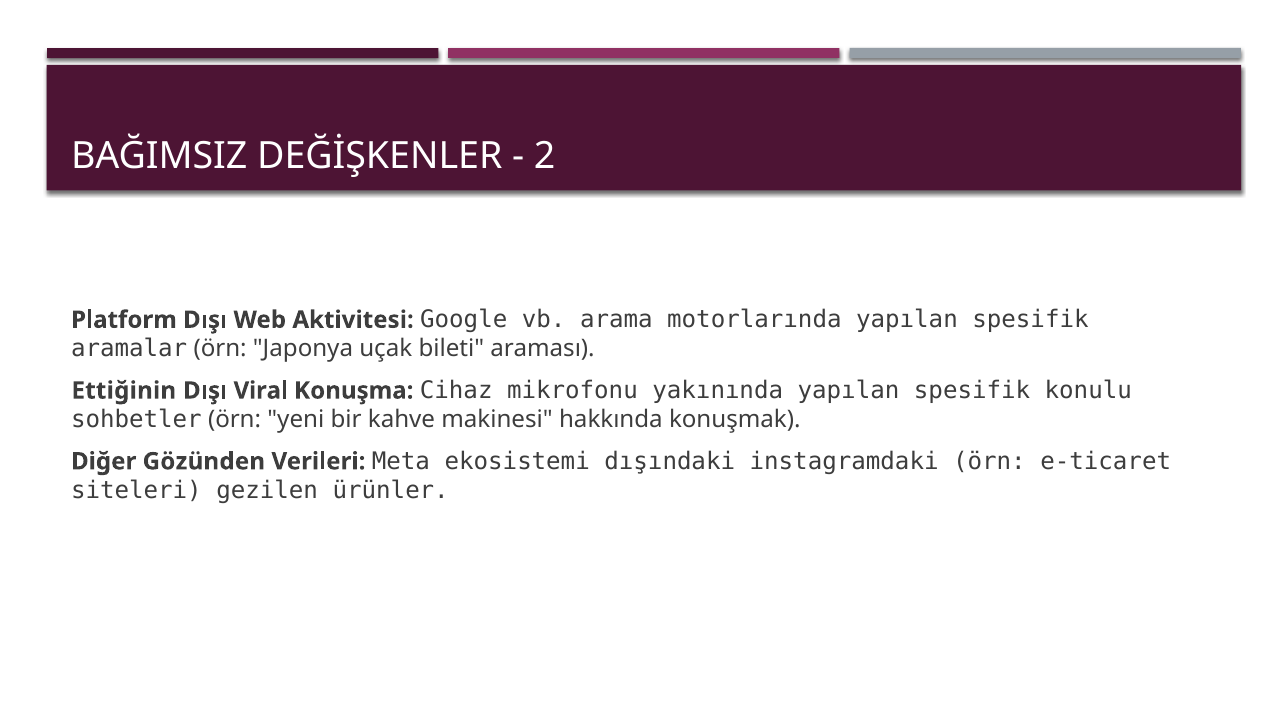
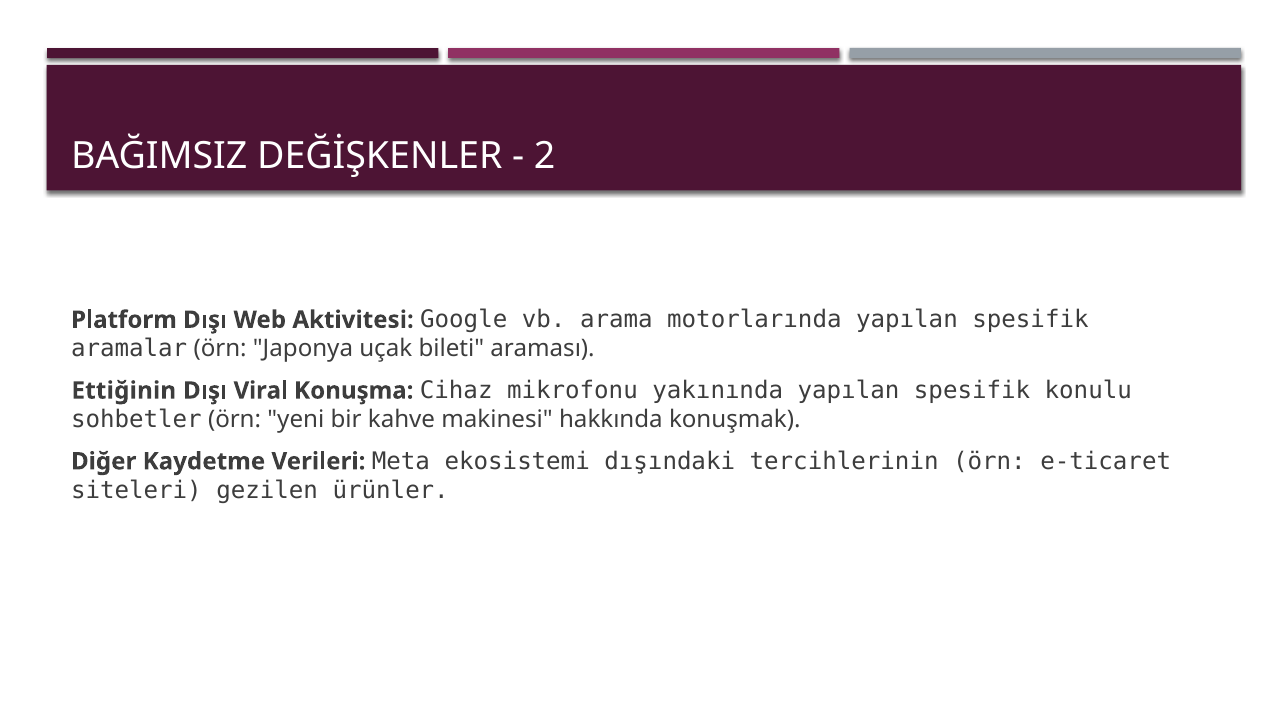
Gözünden: Gözünden -> Kaydetme
instagramdaki: instagramdaki -> tercihlerinin
